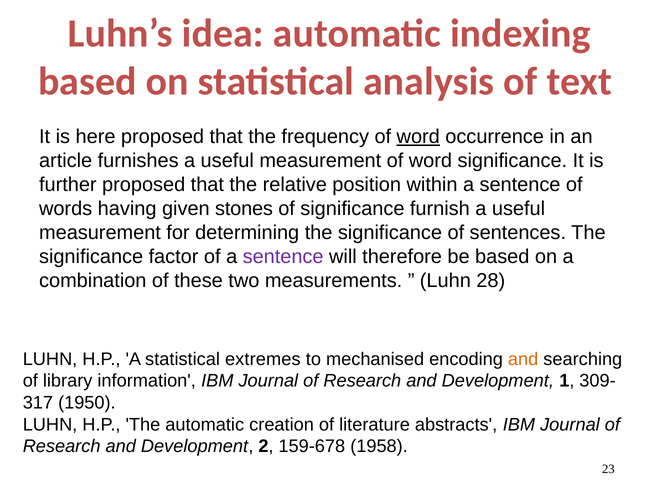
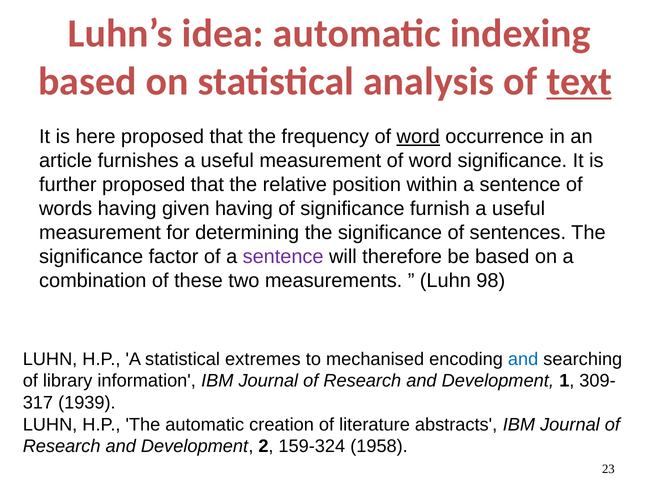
text underline: none -> present
given stones: stones -> having
28: 28 -> 98
and at (523, 359) colour: orange -> blue
1950: 1950 -> 1939
159-678: 159-678 -> 159-324
